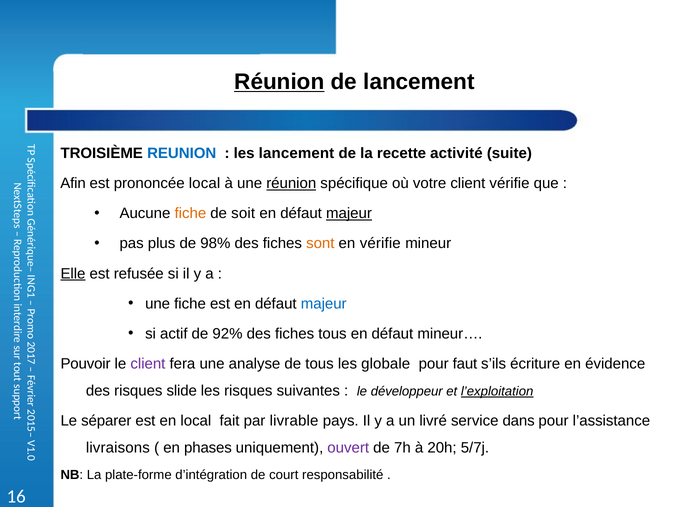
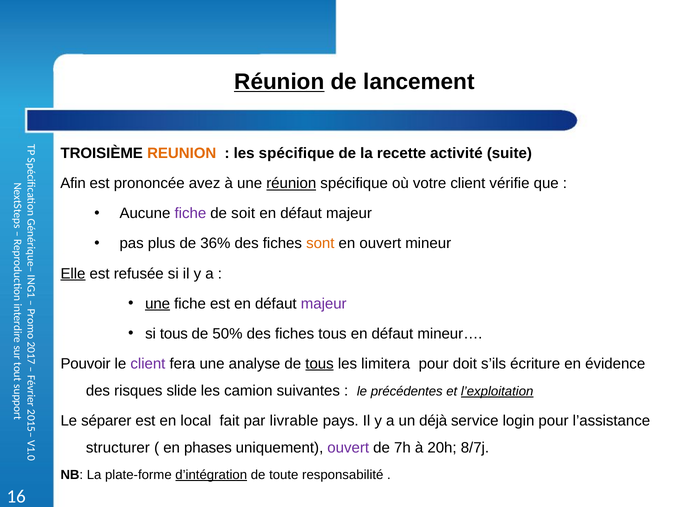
REUNION colour: blue -> orange
les lancement: lancement -> spécifique
prononcée local: local -> avez
fiche at (190, 214) colour: orange -> purple
majeur at (349, 214) underline: present -> none
98%: 98% -> 36%
en vérifie: vérifie -> ouvert
une at (158, 304) underline: none -> present
majeur at (324, 304) colour: blue -> purple
si actif: actif -> tous
92%: 92% -> 50%
tous at (320, 364) underline: none -> present
globale: globale -> limitera
faut: faut -> doit
les risques: risques -> camion
développeur: développeur -> précédentes
livré: livré -> déjà
dans: dans -> login
livraisons: livraisons -> structurer
5/7j: 5/7j -> 8/7j
d’intégration underline: none -> present
court: court -> toute
